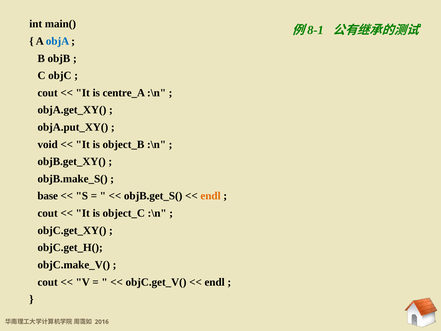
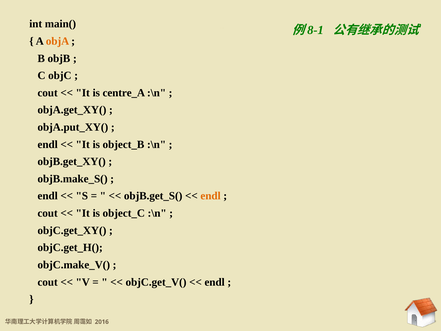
objA colour: blue -> orange
void at (48, 144): void -> endl
base at (48, 196): base -> endl
